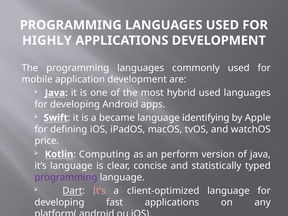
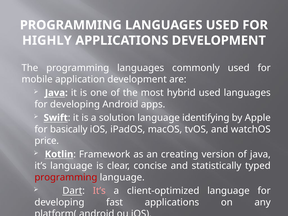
became: became -> solution
defining: defining -> basically
Computing: Computing -> Framework
perform: perform -> creating
programming at (66, 177) colour: purple -> red
